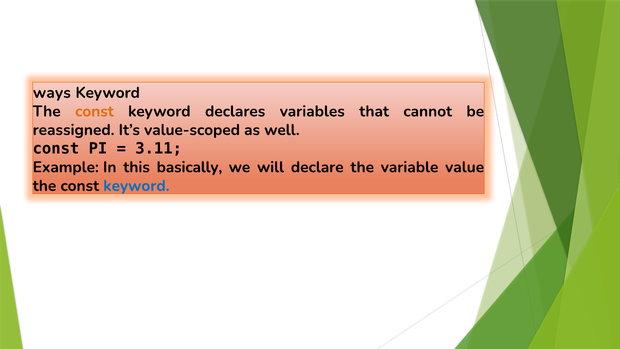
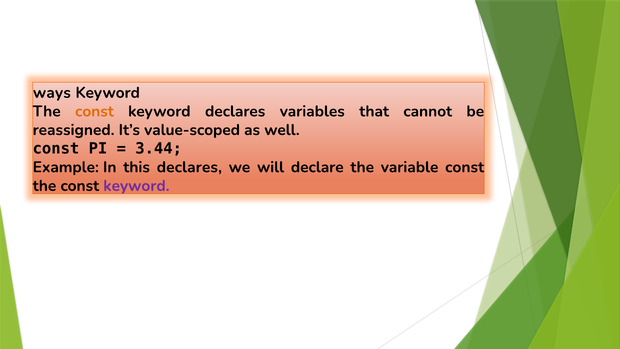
3.11: 3.11 -> 3.44
this basically: basically -> declares
variable value: value -> const
keyword at (136, 186) colour: blue -> purple
